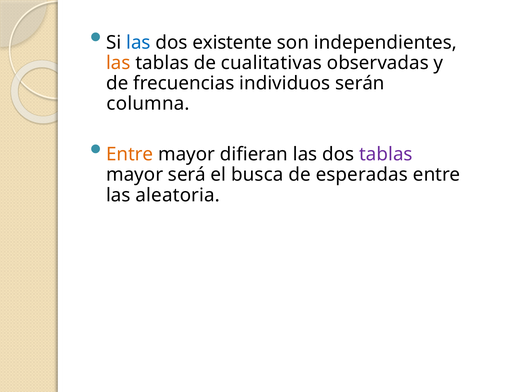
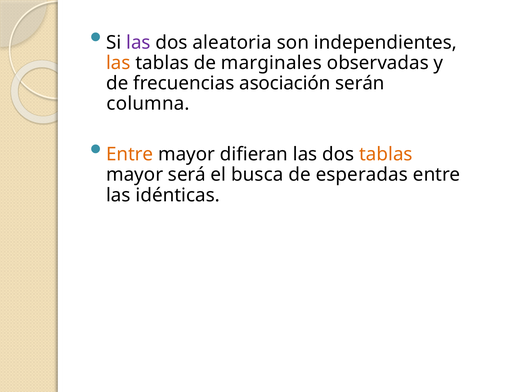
las at (138, 42) colour: blue -> purple
existente: existente -> aleatoria
cualitativas: cualitativas -> marginales
individuos: individuos -> asociación
tablas at (386, 154) colour: purple -> orange
aleatoria: aleatoria -> idénticas
